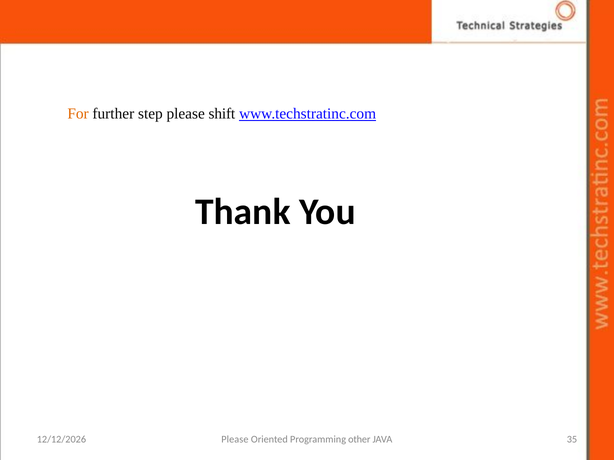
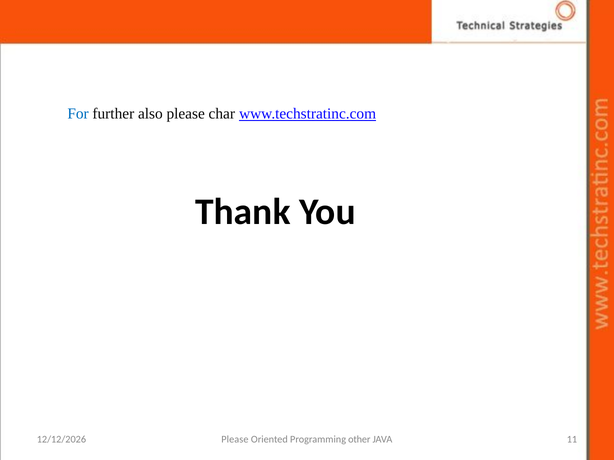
For colour: orange -> blue
step: step -> also
shift: shift -> char
35: 35 -> 11
